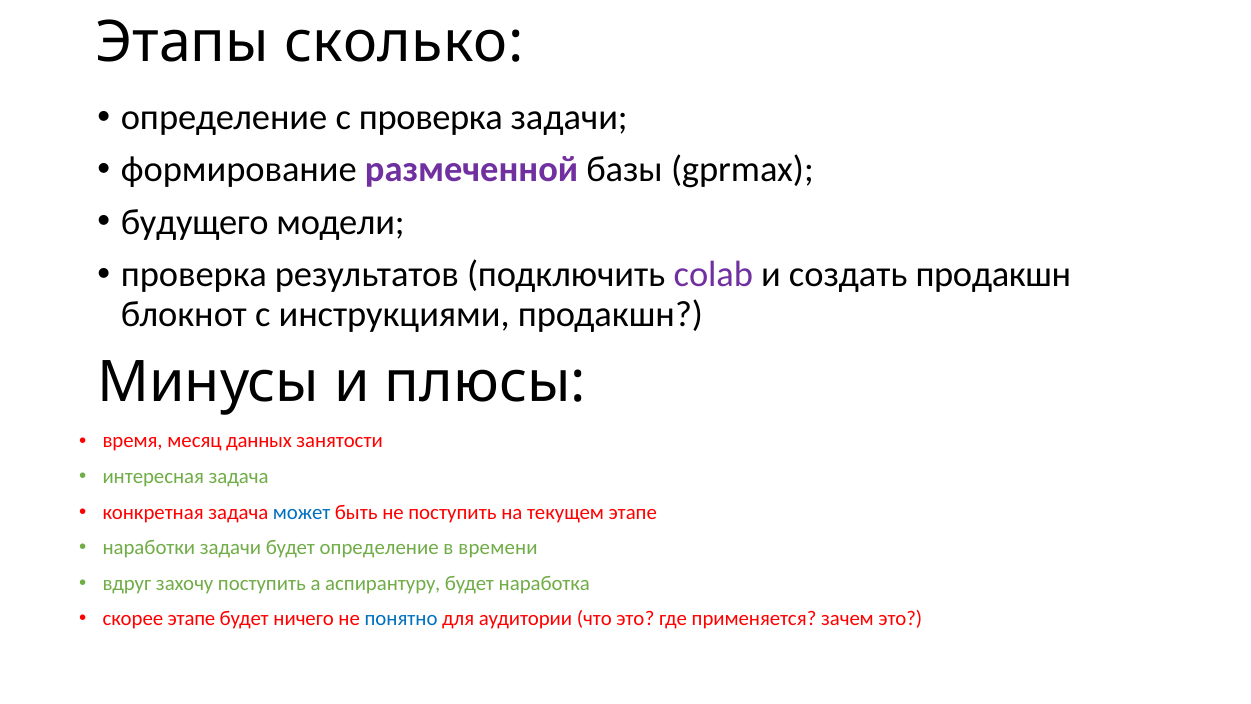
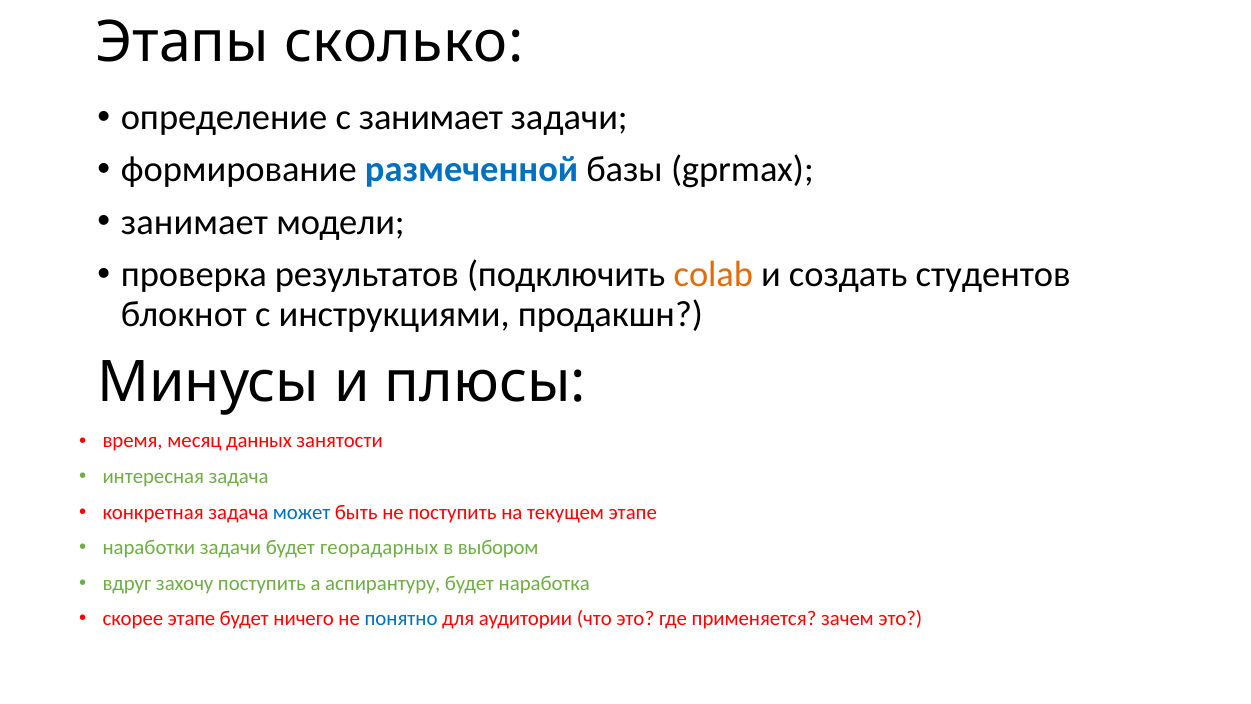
с проверка: проверка -> занимает
размеченной colour: purple -> blue
будущего at (195, 222): будущего -> занимает
colab colour: purple -> orange
создать продакшн: продакшн -> студентов
будет определение: определение -> георадарных
времени: времени -> выбором
